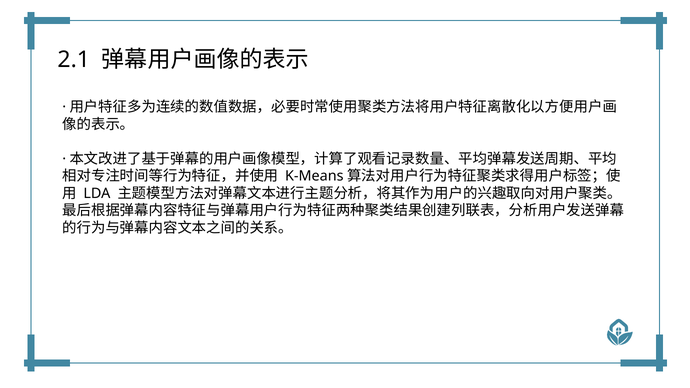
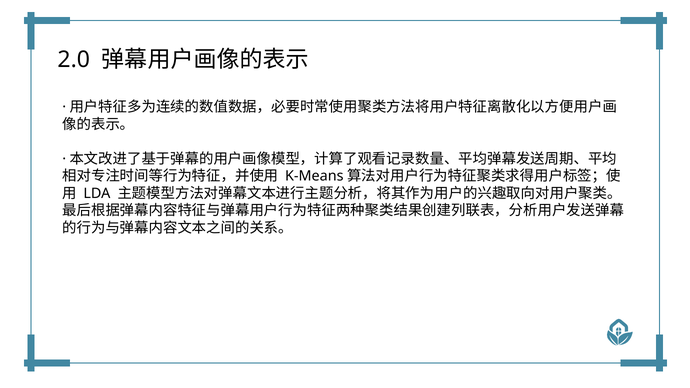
2.1: 2.1 -> 2.0
